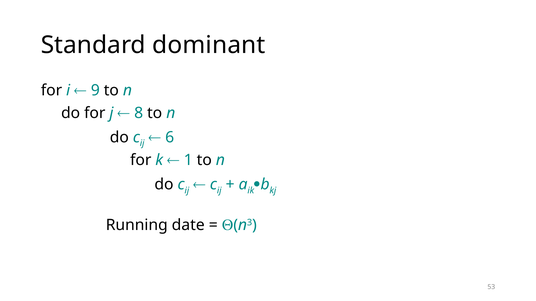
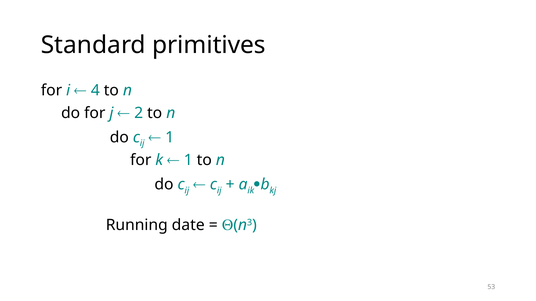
dominant: dominant -> primitives
9: 9 -> 4
8: 8 -> 2
6 at (170, 137): 6 -> 1
